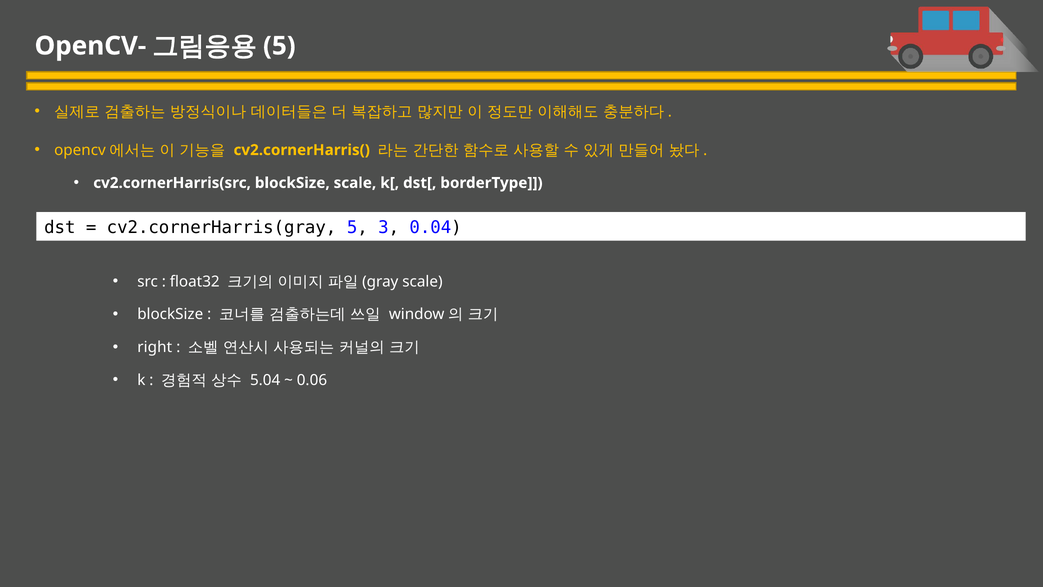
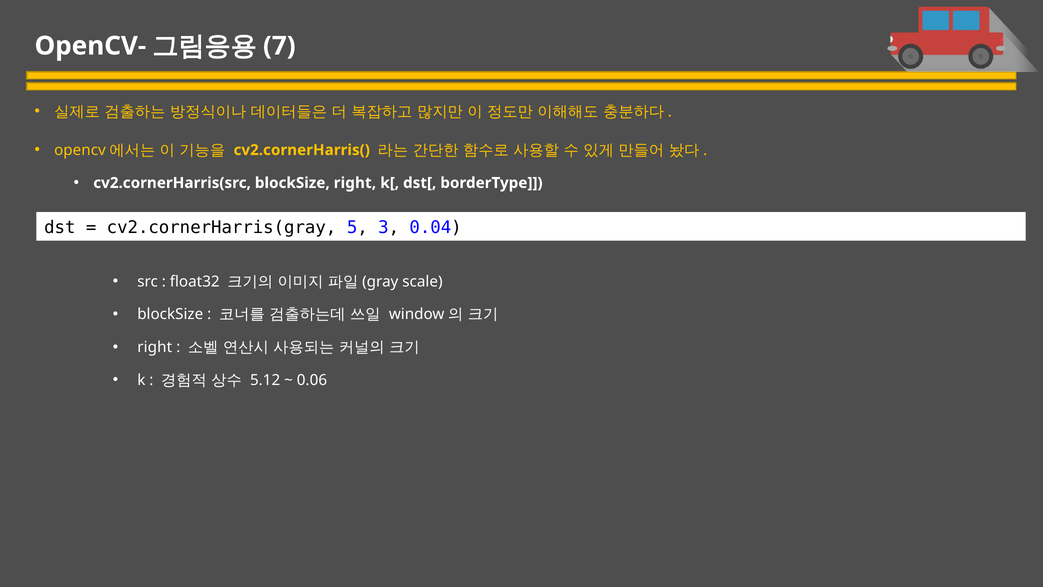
5 at (279, 46): 5 -> 7
blockSize scale: scale -> right
5.04: 5.04 -> 5.12
